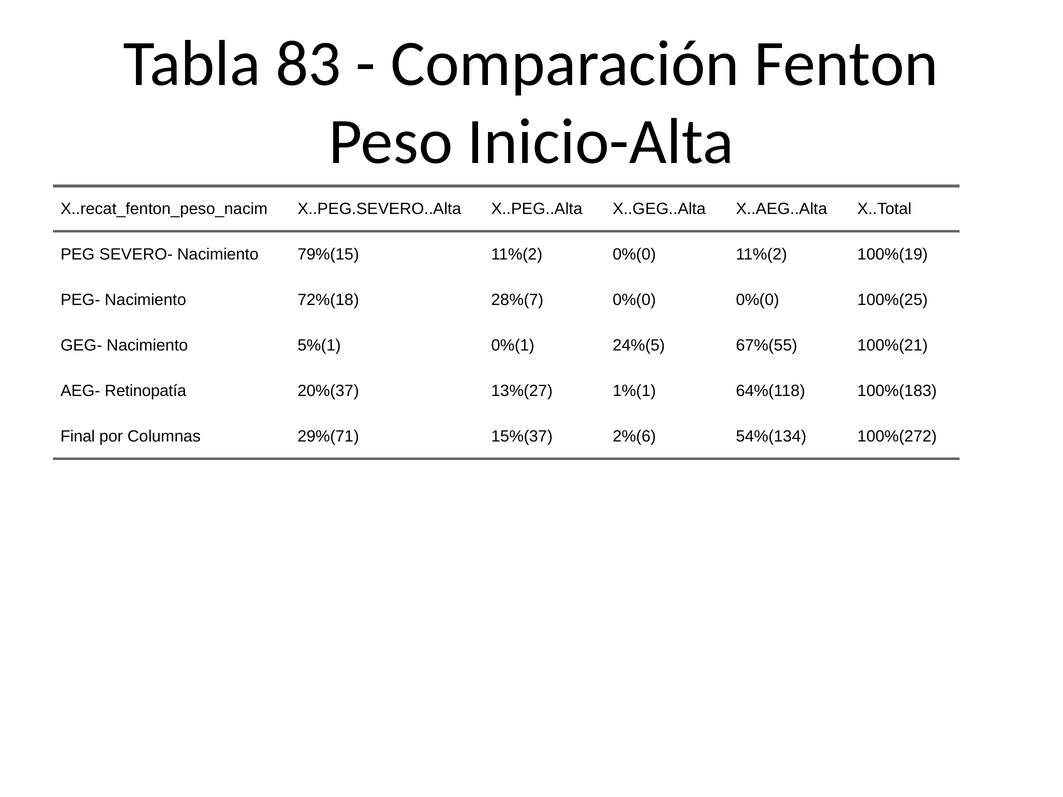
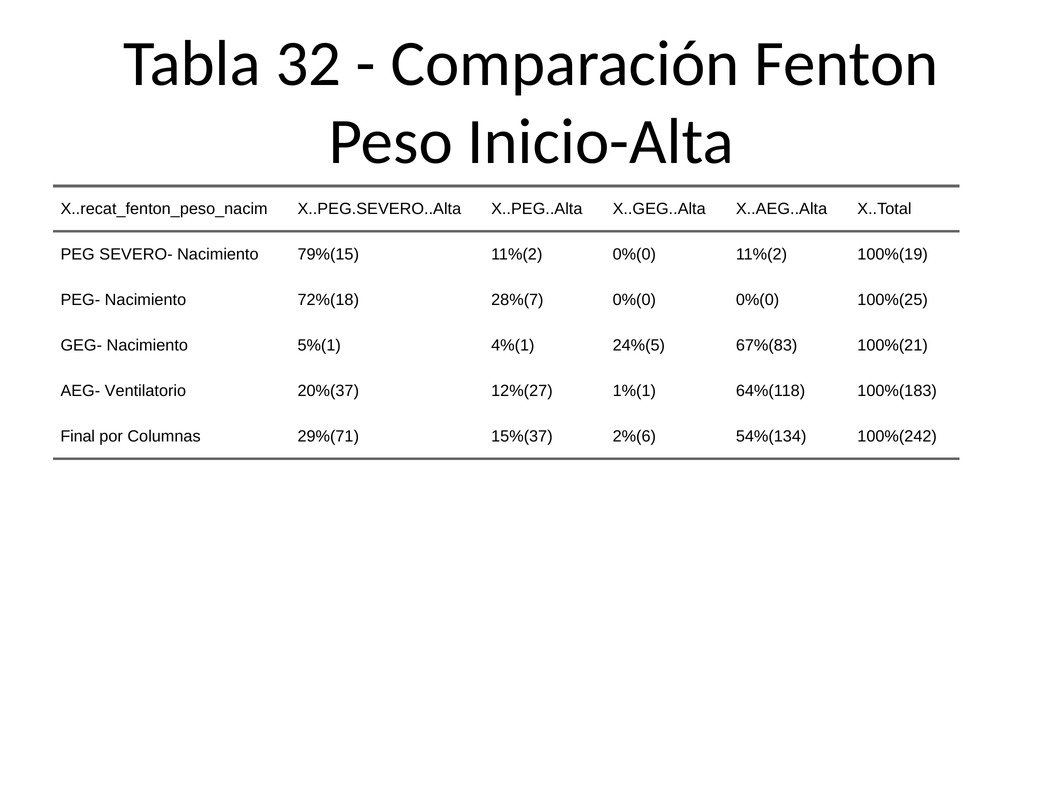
83: 83 -> 32
0%(1: 0%(1 -> 4%(1
67%(55: 67%(55 -> 67%(83
Retinopatía: Retinopatía -> Ventilatorio
13%(27: 13%(27 -> 12%(27
100%(272: 100%(272 -> 100%(242
